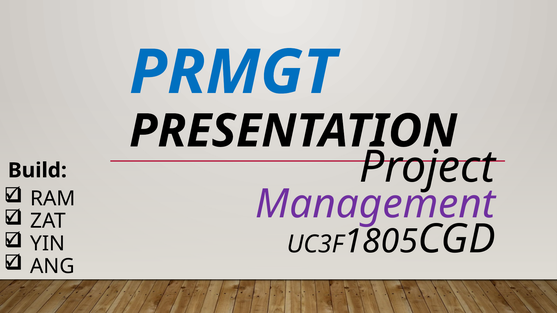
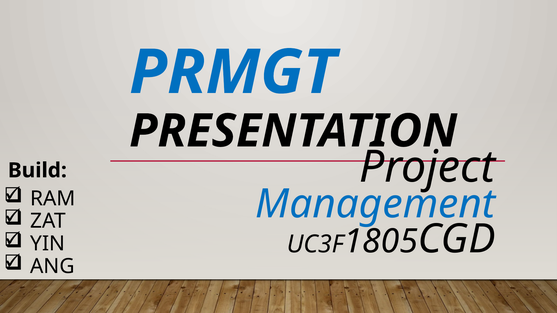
Management colour: purple -> blue
